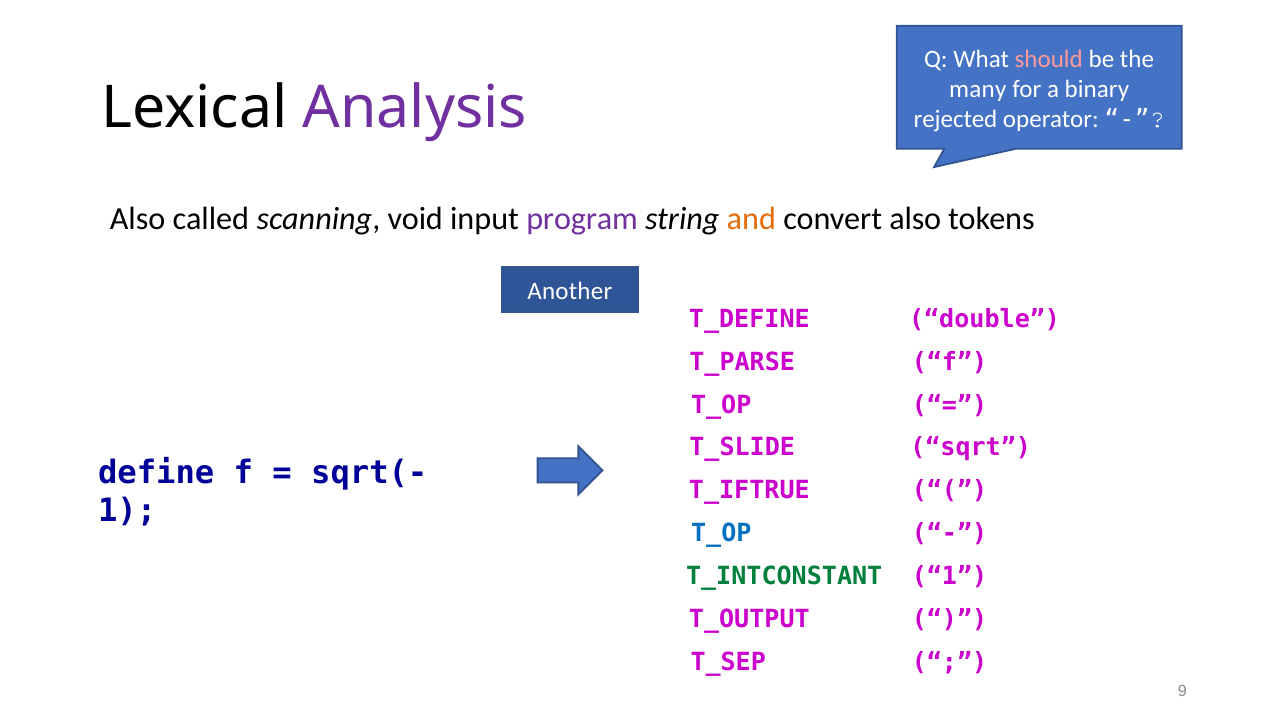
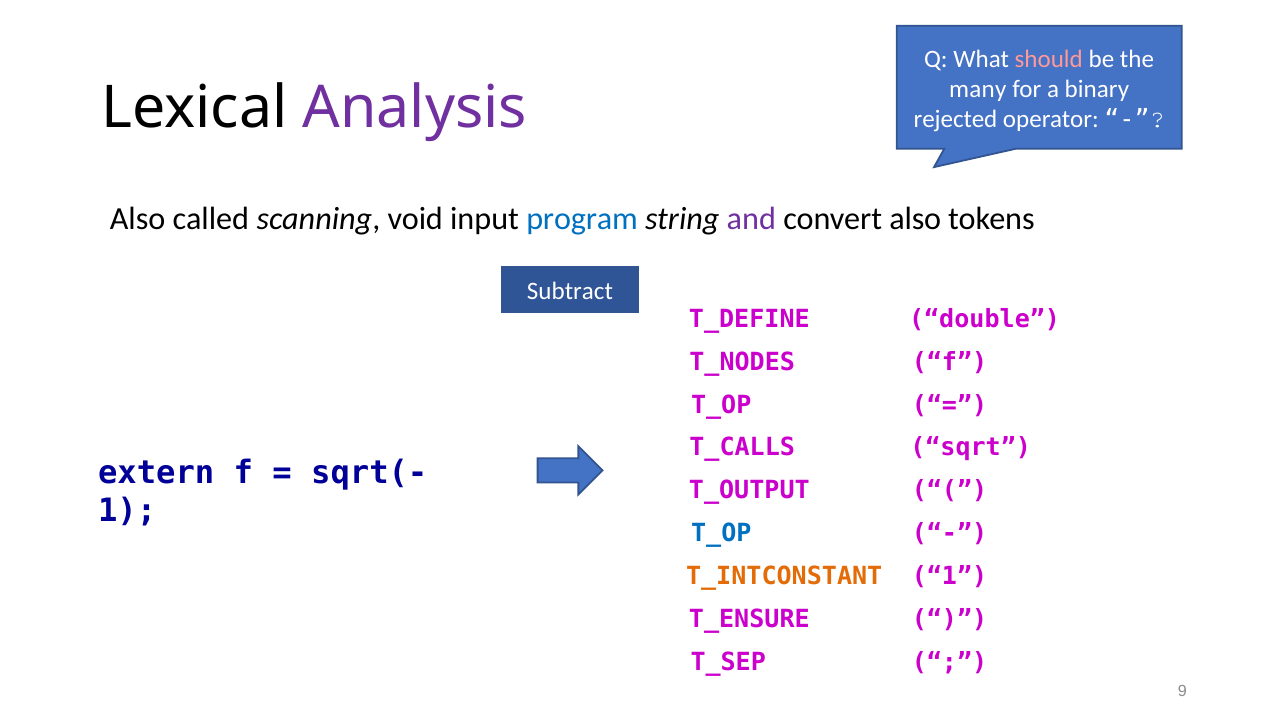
program colour: purple -> blue
and colour: orange -> purple
Another: Another -> Subtract
T_PARSE: T_PARSE -> T_NODES
T_SLIDE: T_SLIDE -> T_CALLS
define: define -> extern
T_IFTRUE: T_IFTRUE -> T_OUTPUT
T_INTCONSTANT colour: green -> orange
T_OUTPUT: T_OUTPUT -> T_ENSURE
